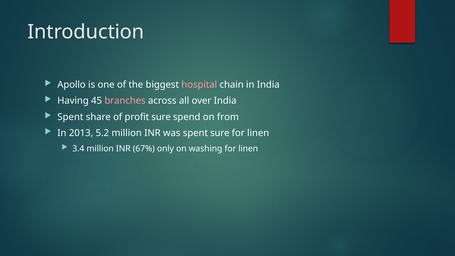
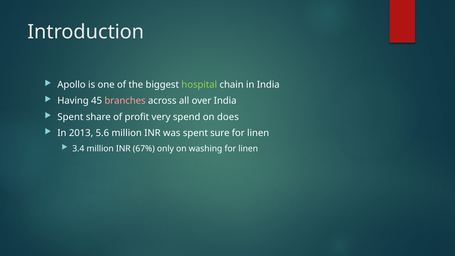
hospital colour: pink -> light green
profit sure: sure -> very
from: from -> does
5.2: 5.2 -> 5.6
